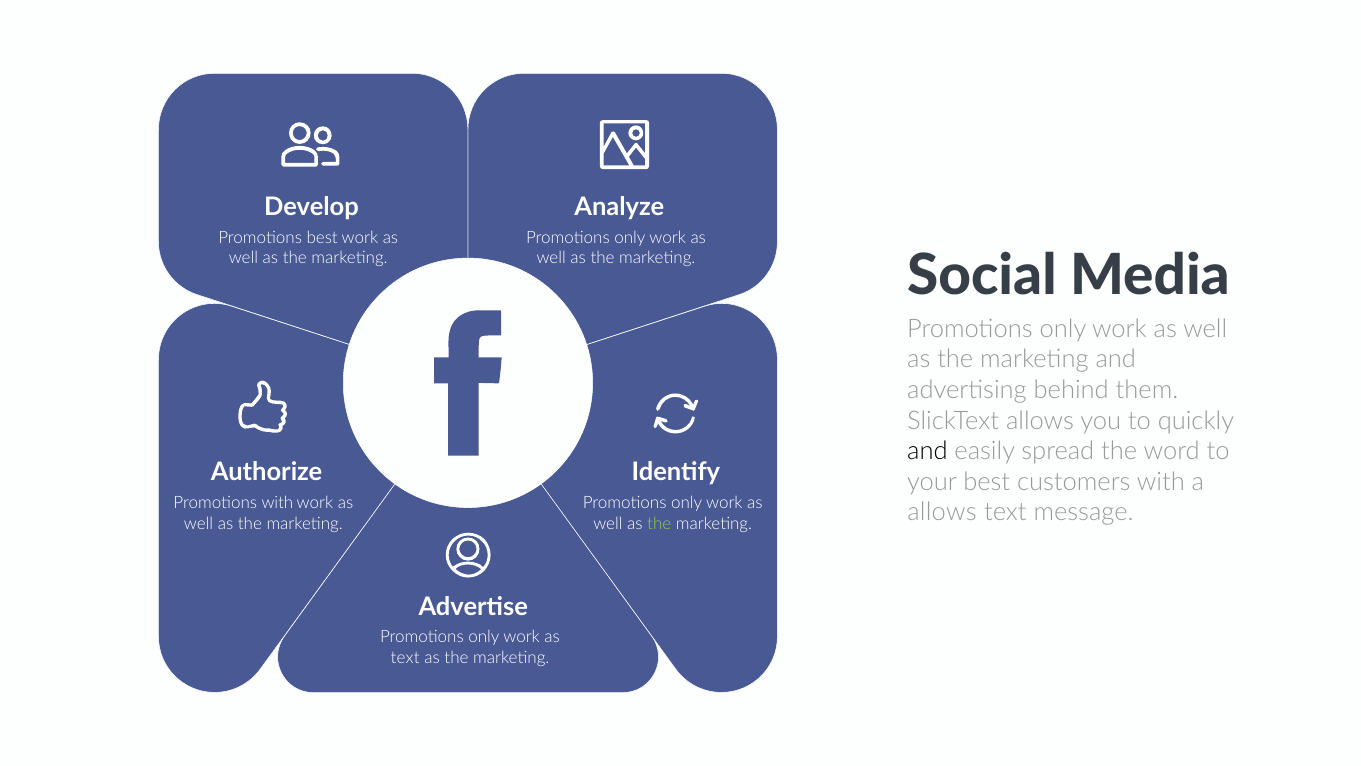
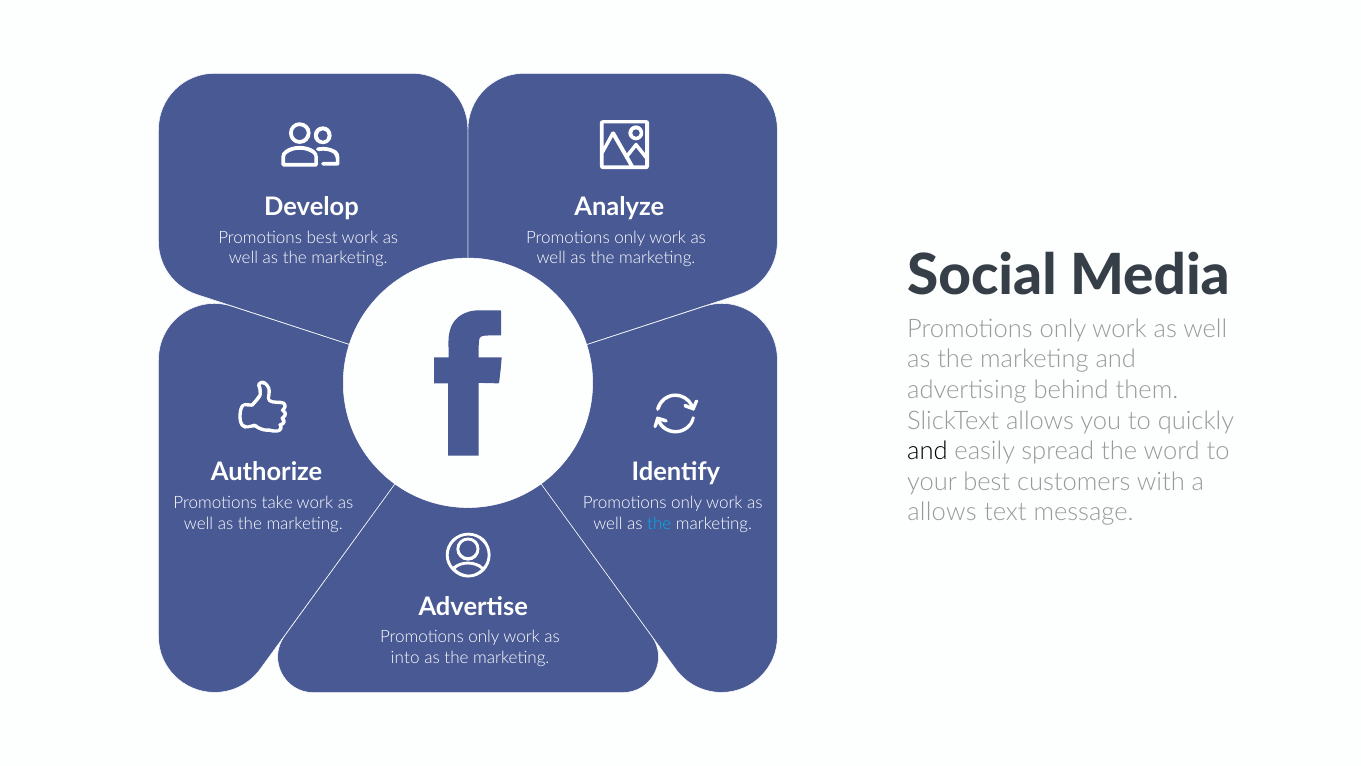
Promotions with: with -> take
the at (659, 523) colour: light green -> light blue
text at (405, 657): text -> into
